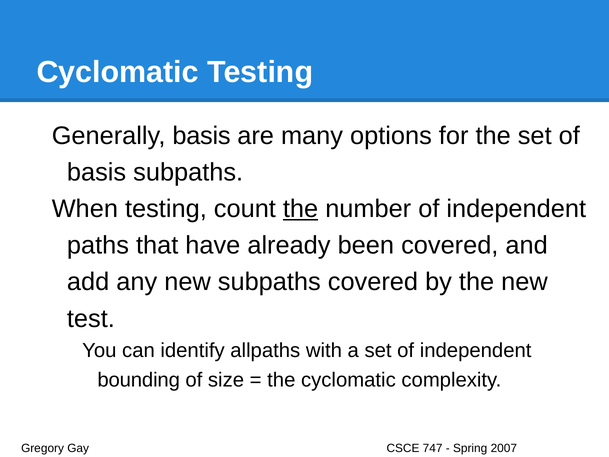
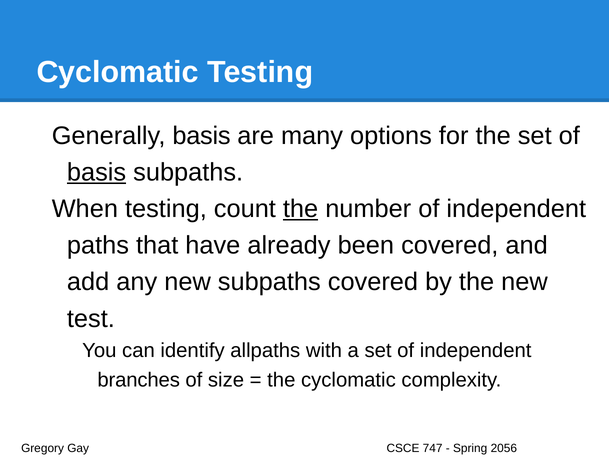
basis at (97, 172) underline: none -> present
bounding: bounding -> branches
2007: 2007 -> 2056
